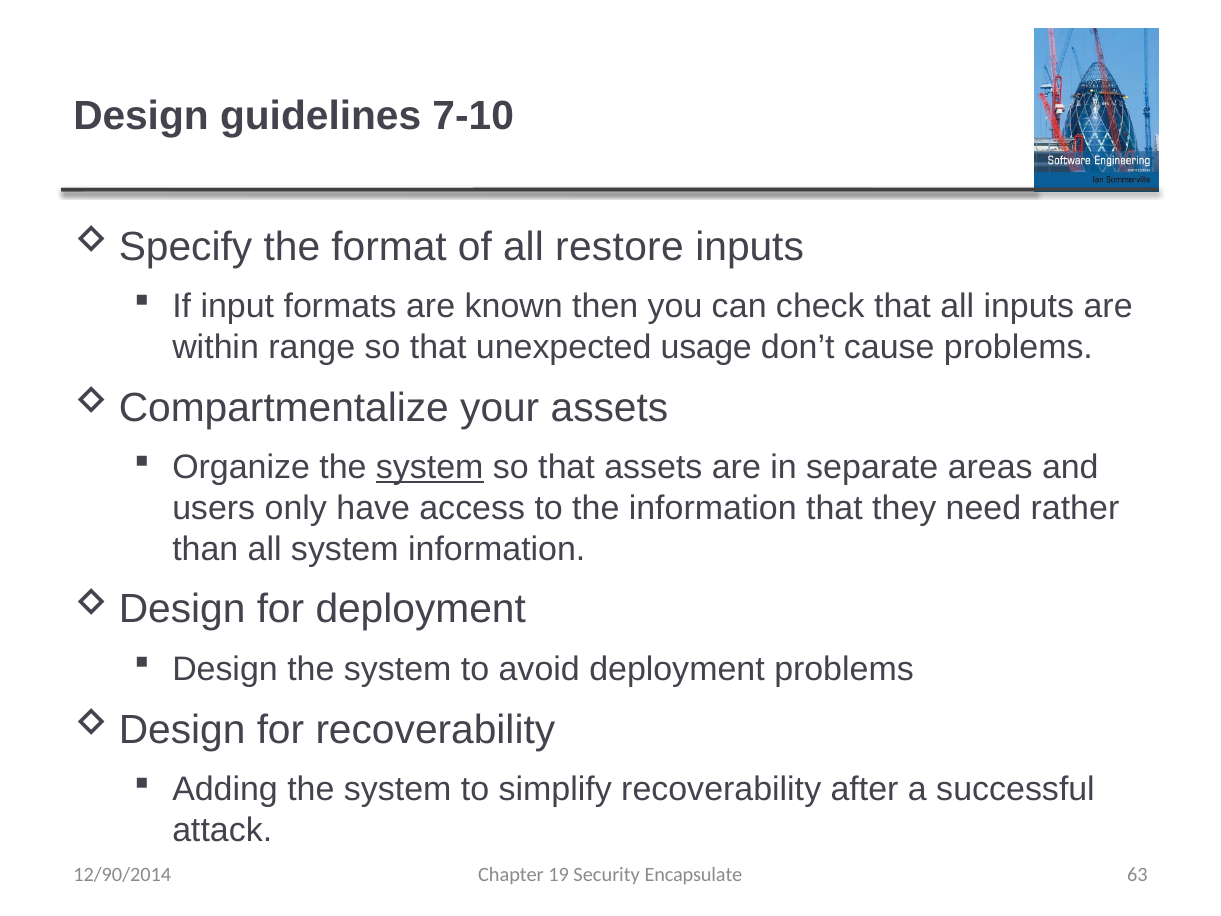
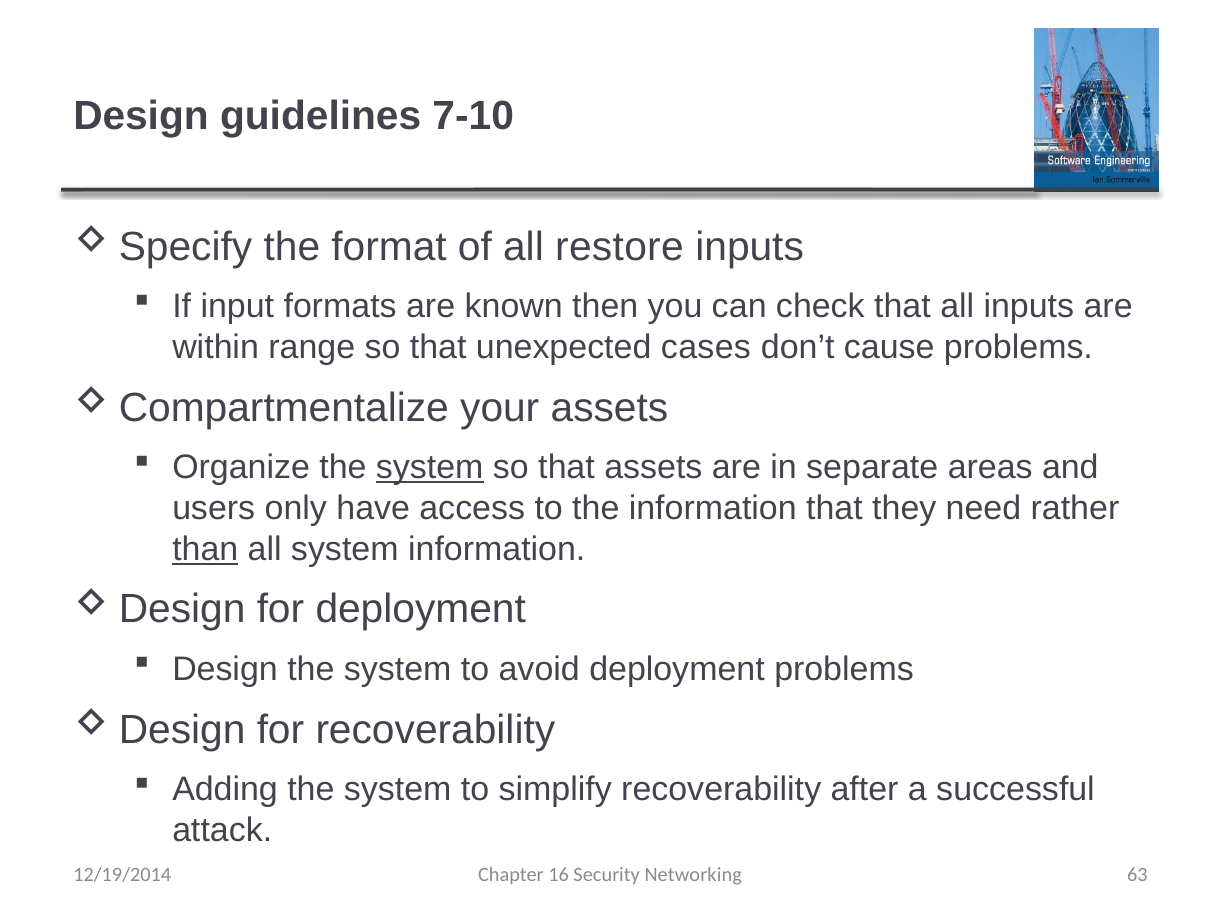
usage: usage -> cases
than underline: none -> present
19: 19 -> 16
Encapsulate: Encapsulate -> Networking
12/90/2014: 12/90/2014 -> 12/19/2014
